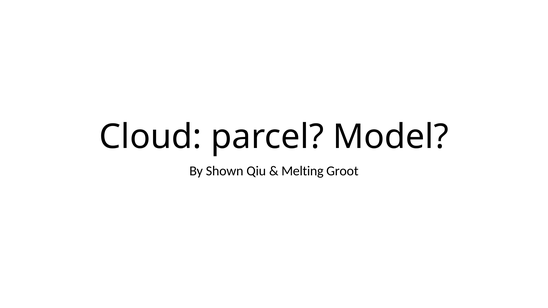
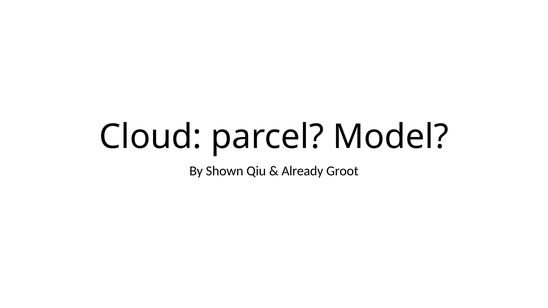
Melting: Melting -> Already
